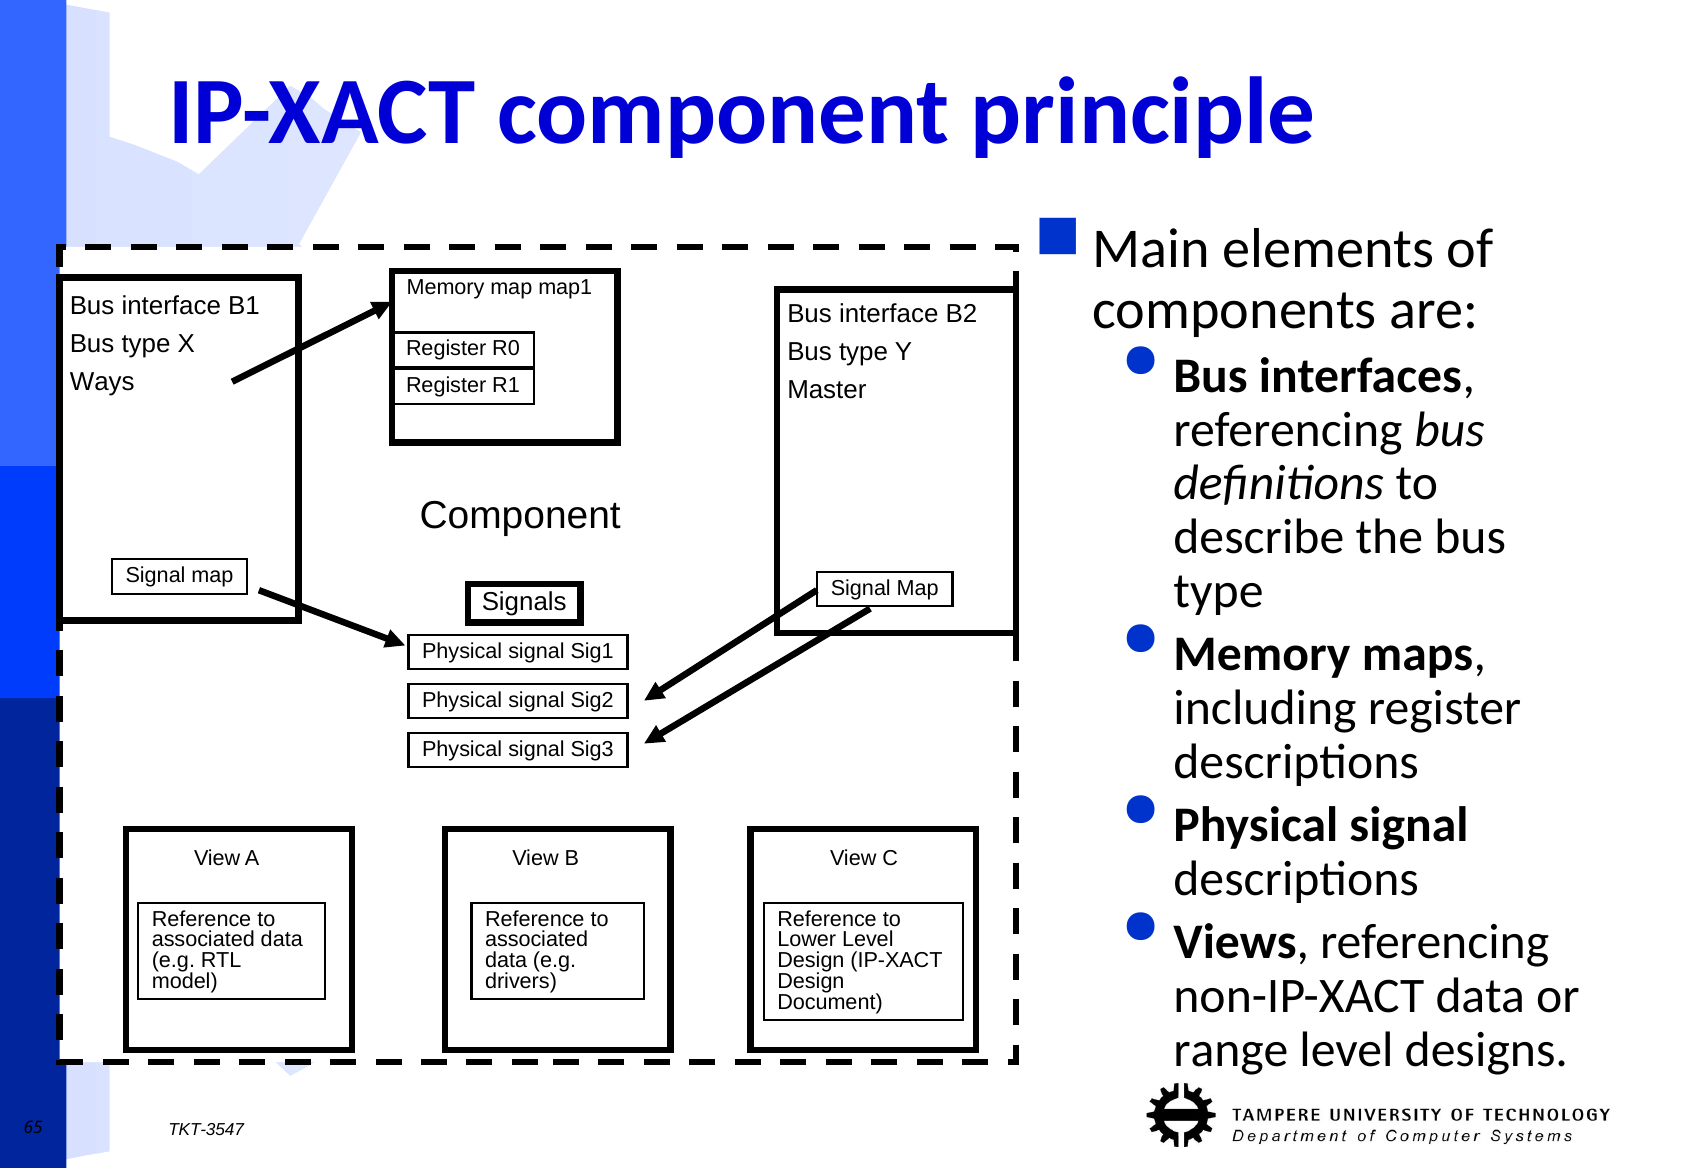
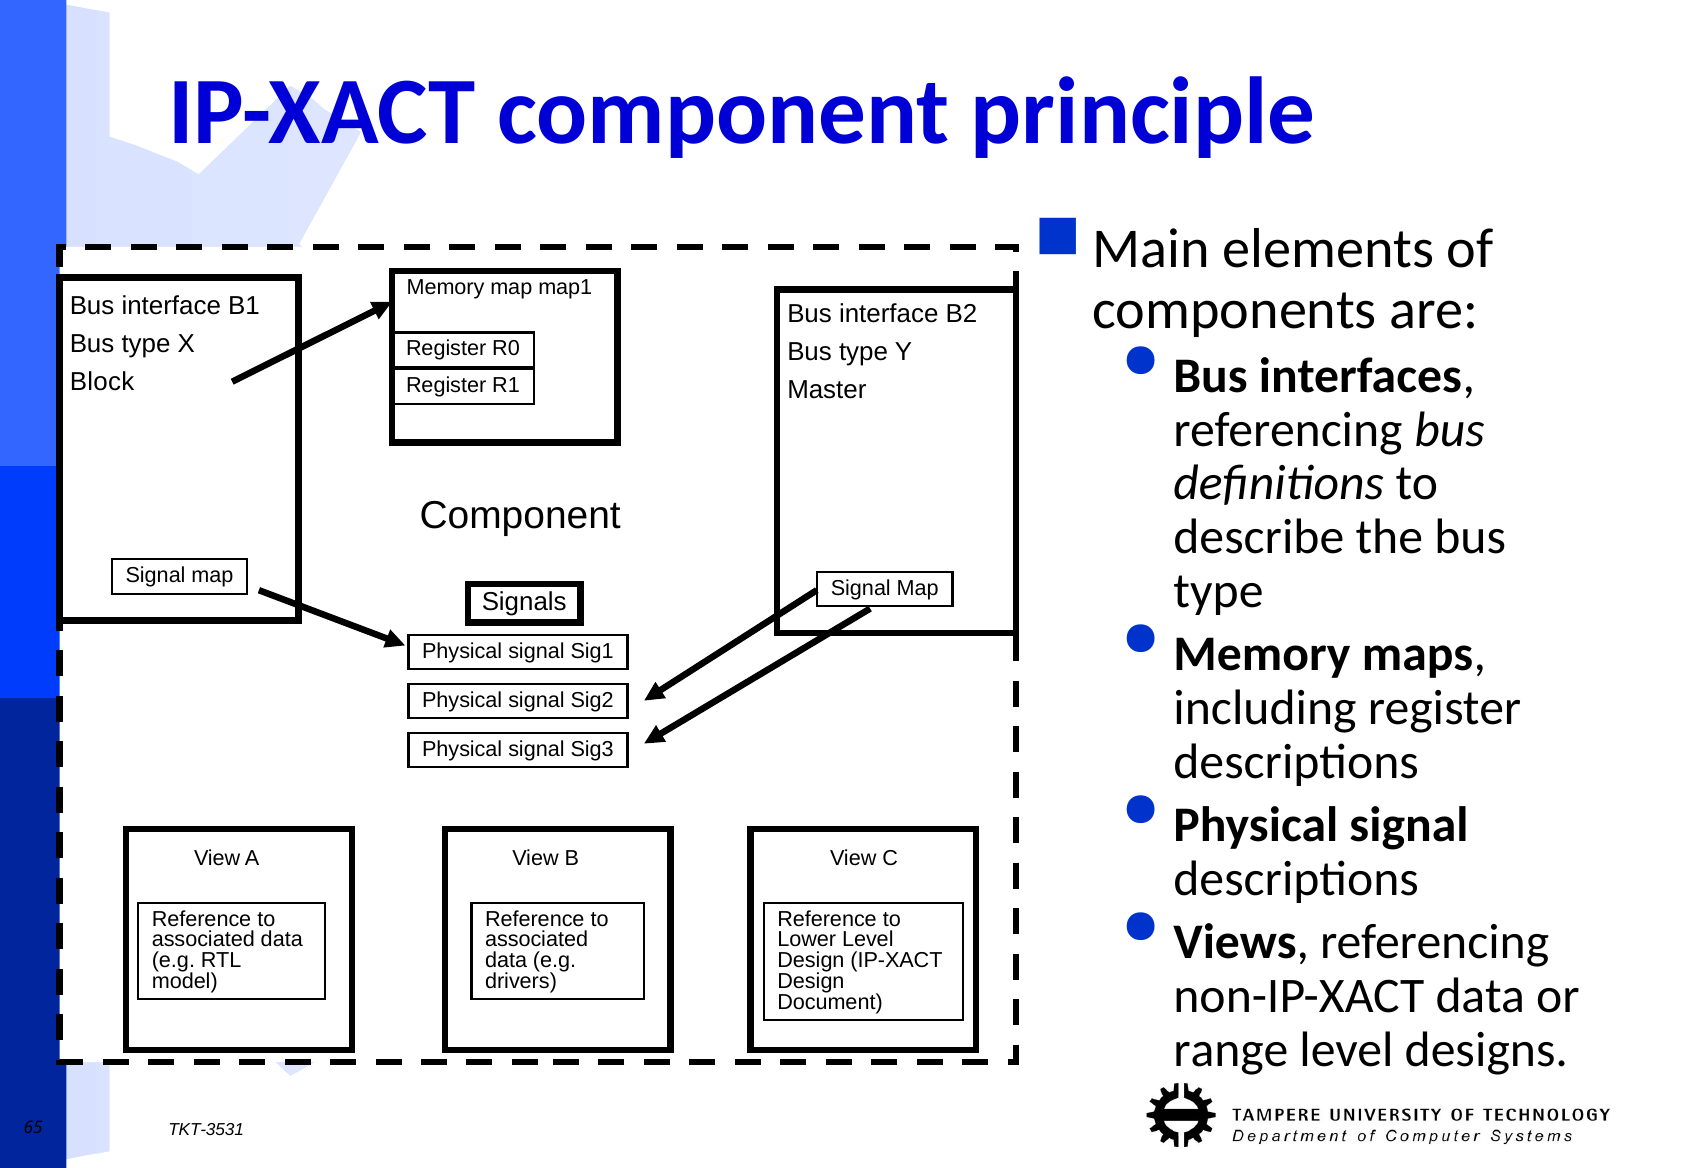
Ways: Ways -> Block
TKT-3547: TKT-3547 -> TKT-3531
